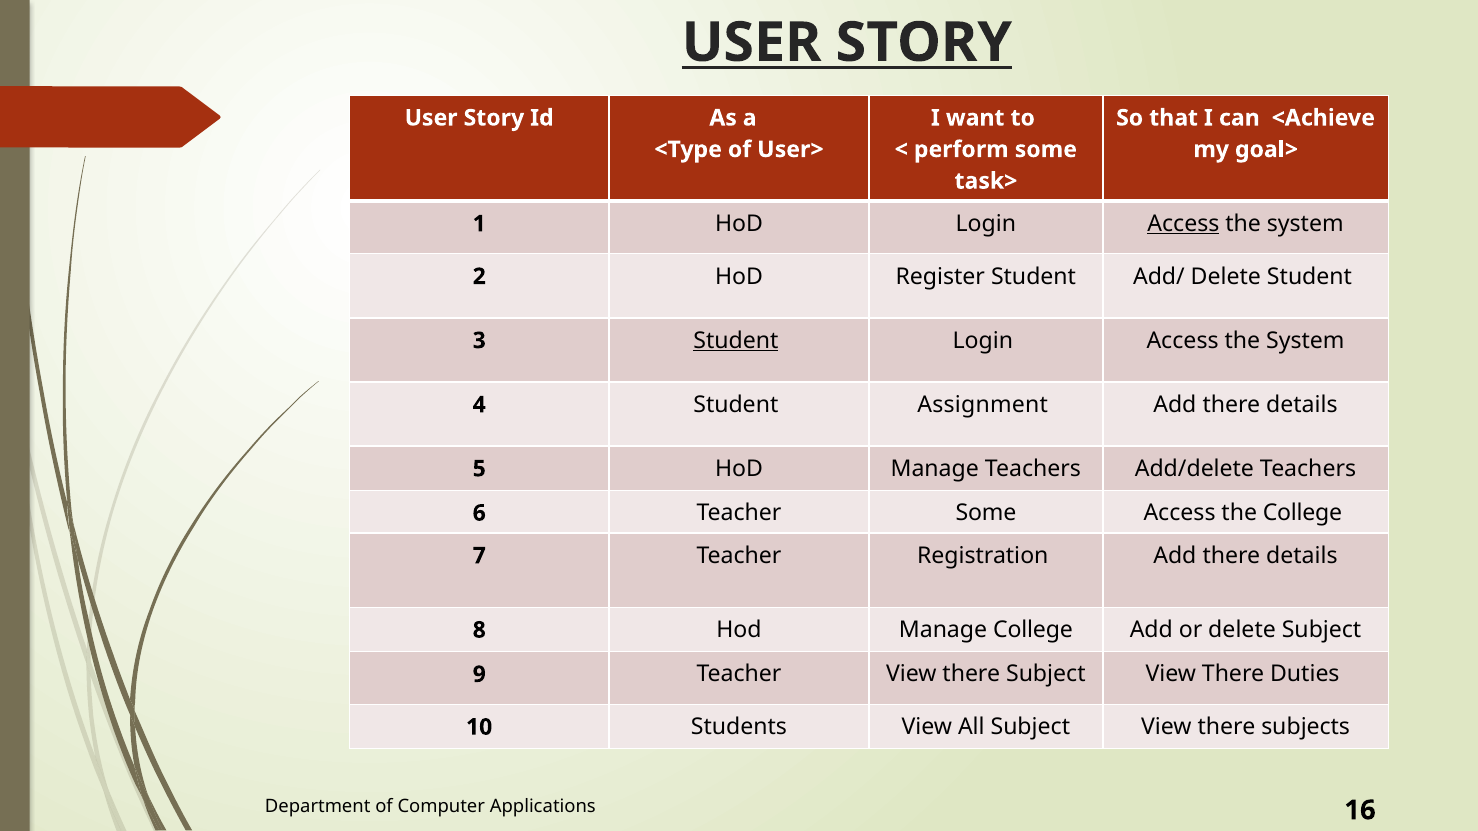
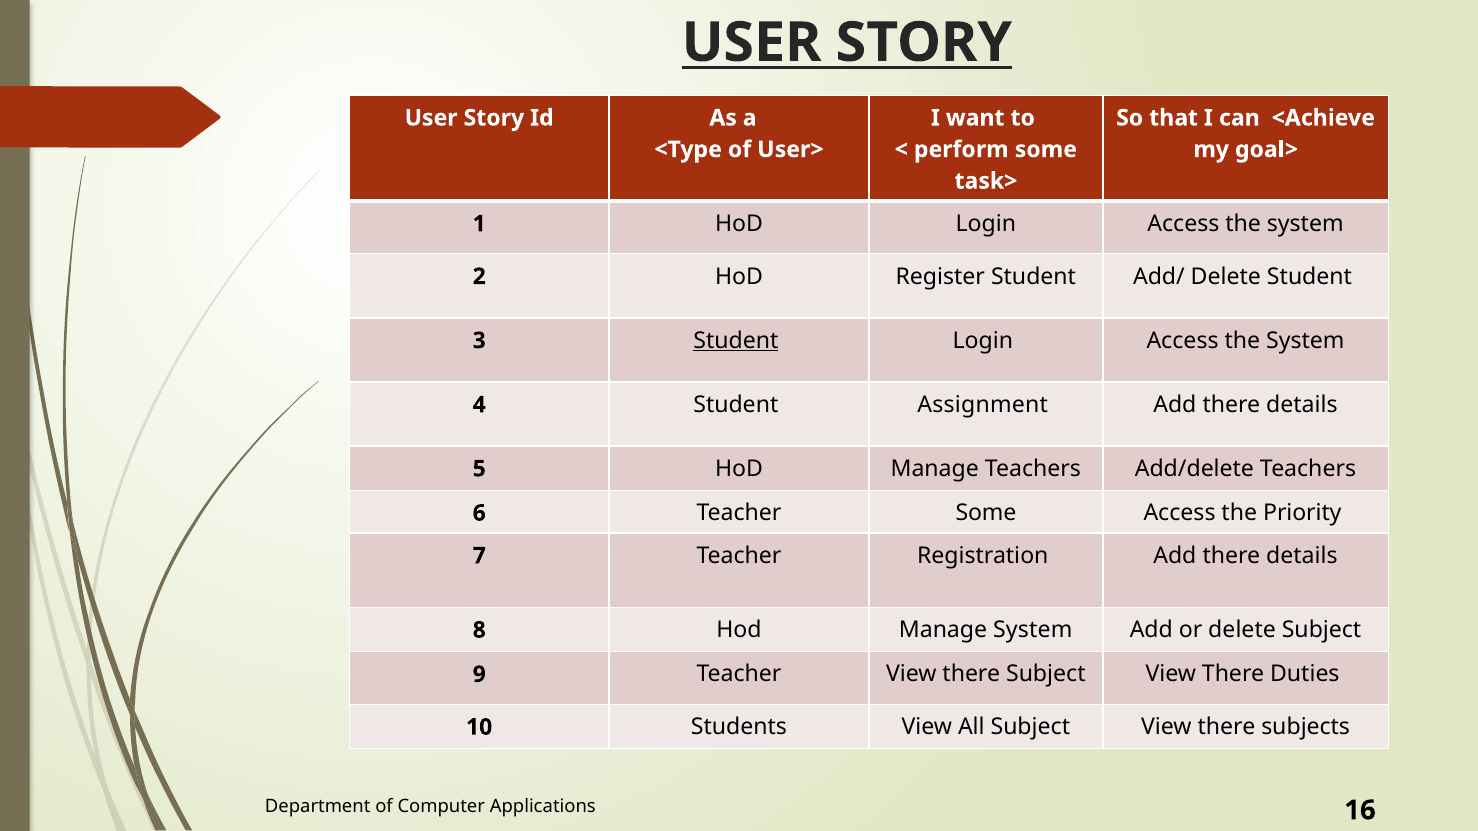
Access at (1183, 224) underline: present -> none
the College: College -> Priority
Manage College: College -> System
